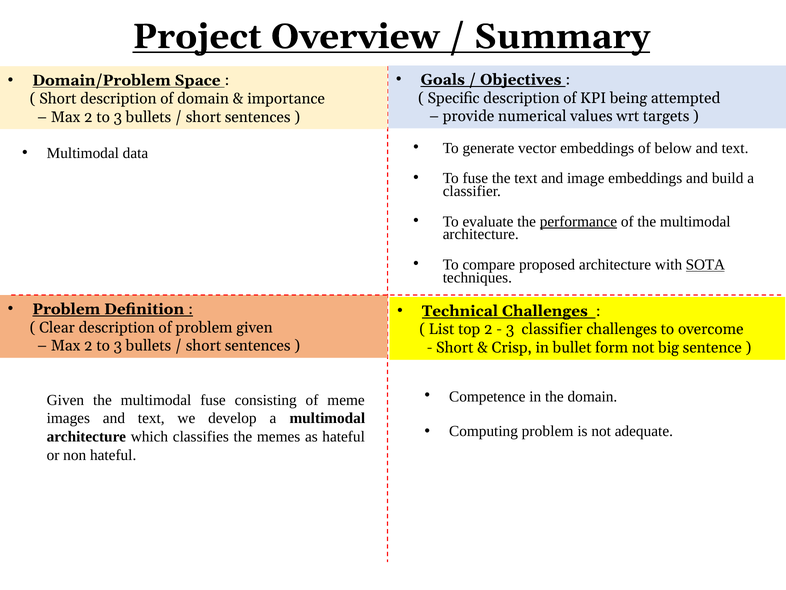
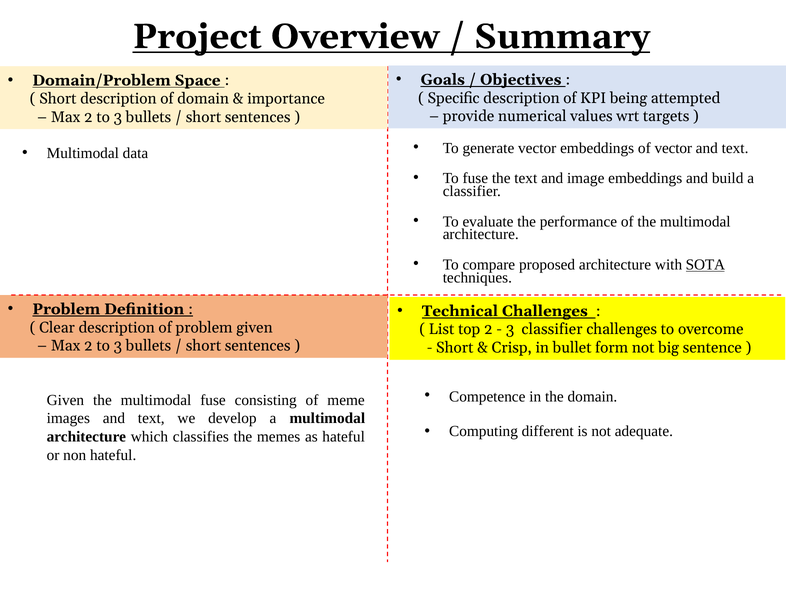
of below: below -> vector
performance underline: present -> none
Computing problem: problem -> different
